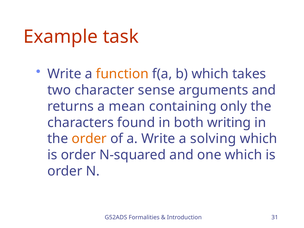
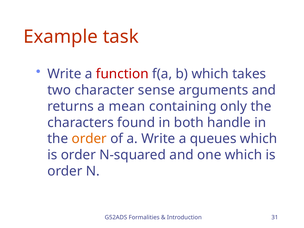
function colour: orange -> red
writing: writing -> handle
solving: solving -> queues
